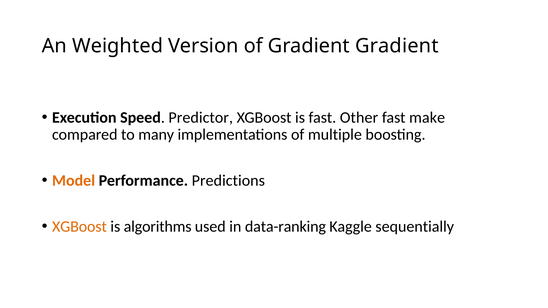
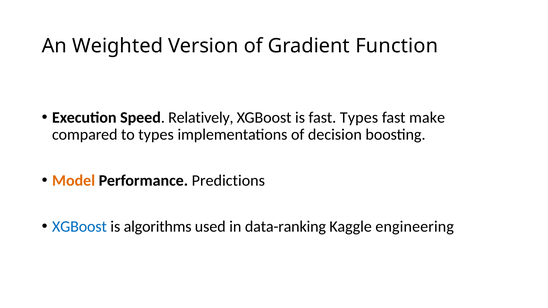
Gradient Gradient: Gradient -> Function
Predictor: Predictor -> Relatively
fast Other: Other -> Types
to many: many -> types
multiple: multiple -> decision
XGBoost at (79, 227) colour: orange -> blue
sequentially: sequentially -> engineering
